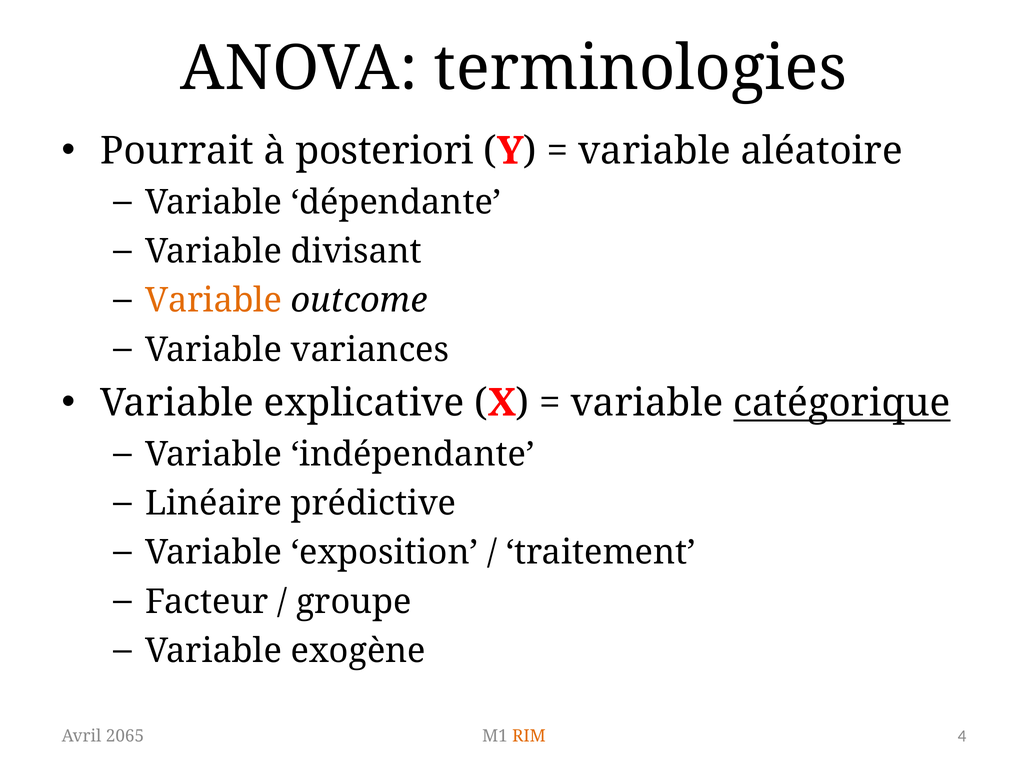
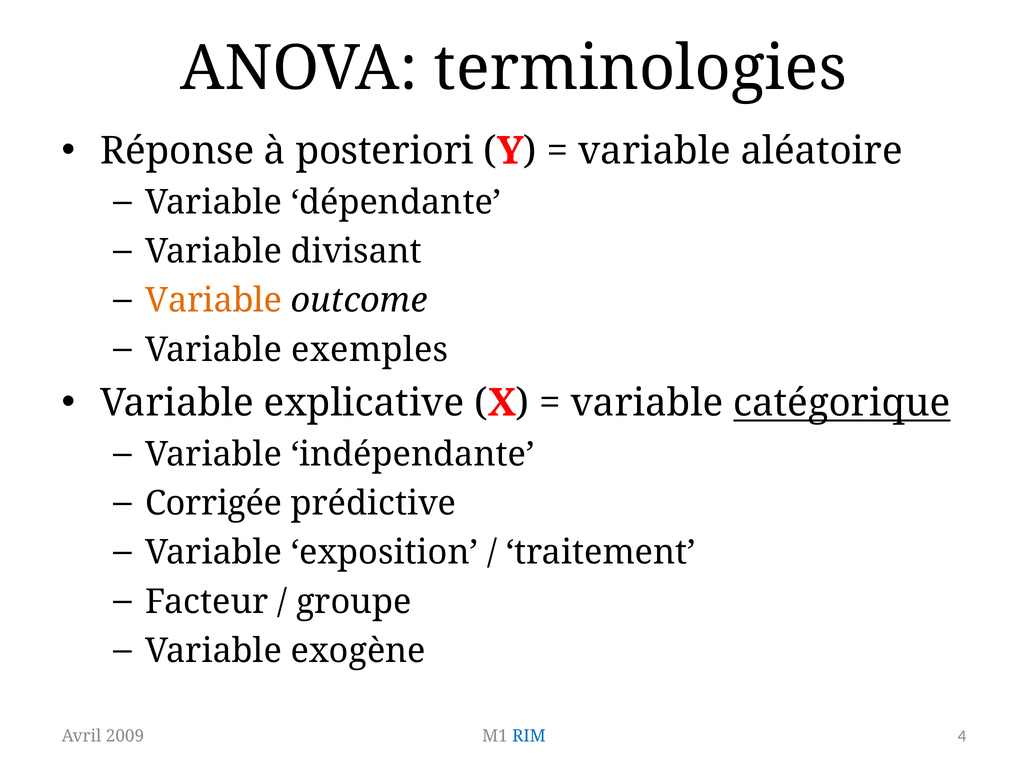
Pourrait: Pourrait -> Réponse
variances: variances -> exemples
Linéaire: Linéaire -> Corrigée
2065: 2065 -> 2009
RIM colour: orange -> blue
